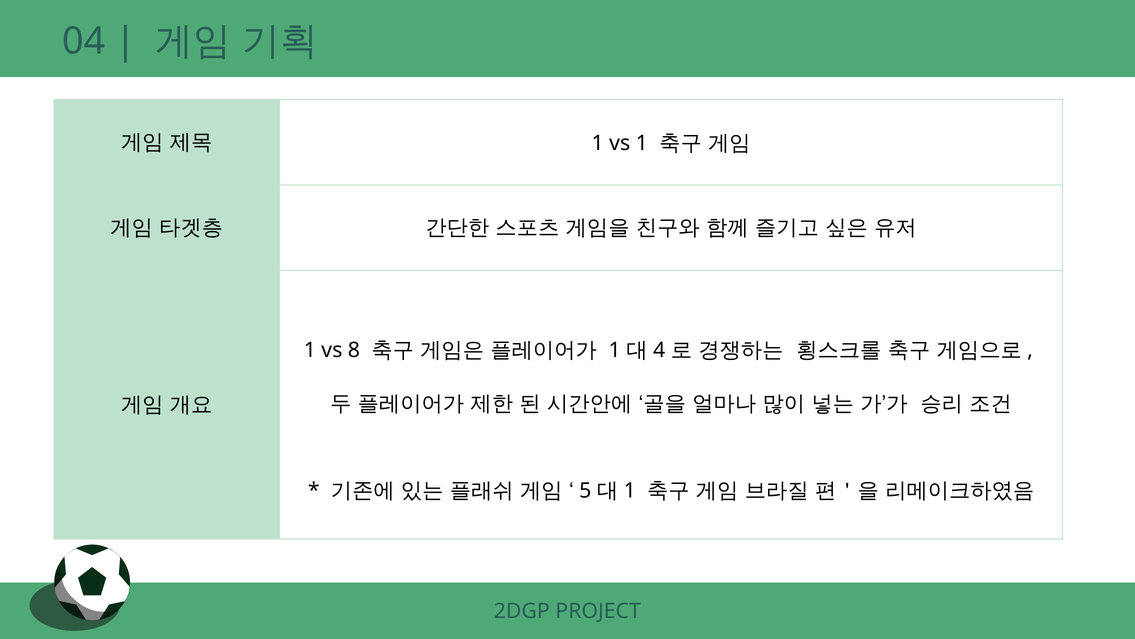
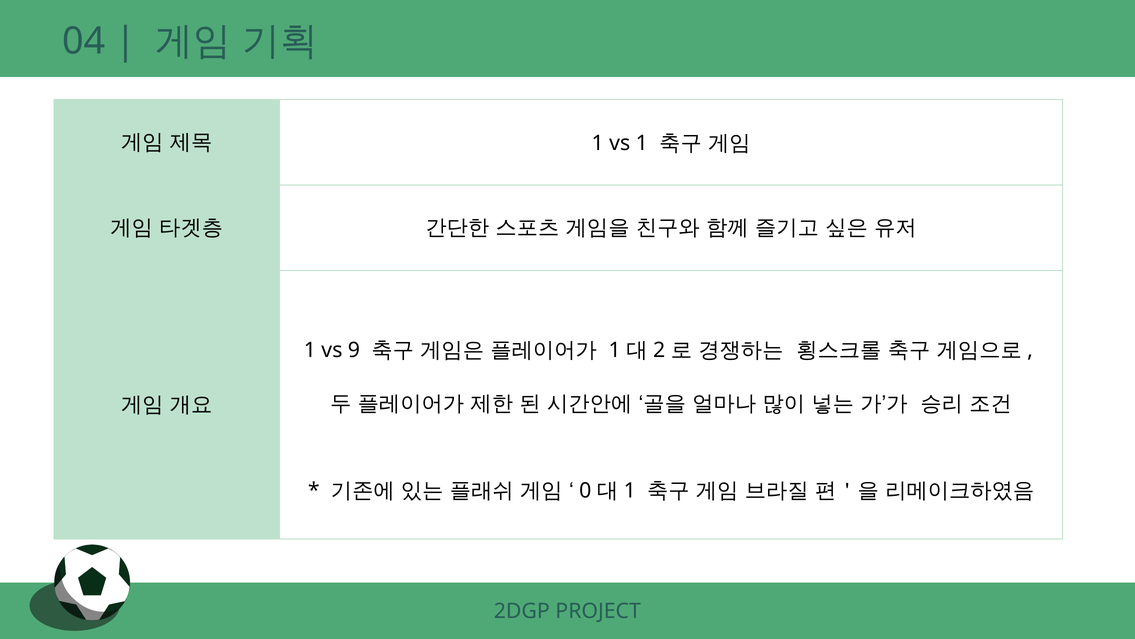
8: 8 -> 9
4: 4 -> 2
5: 5 -> 0
